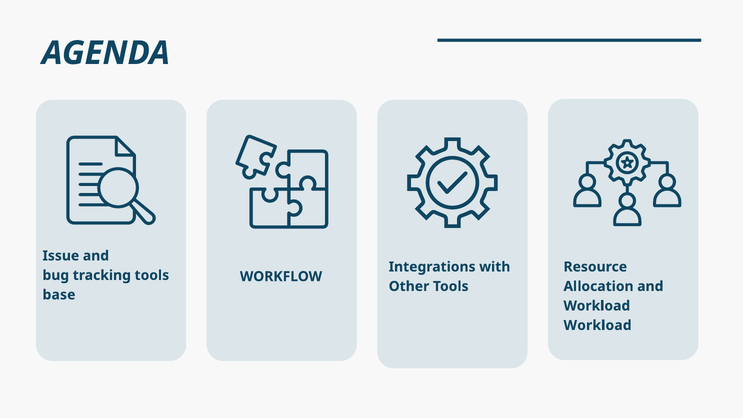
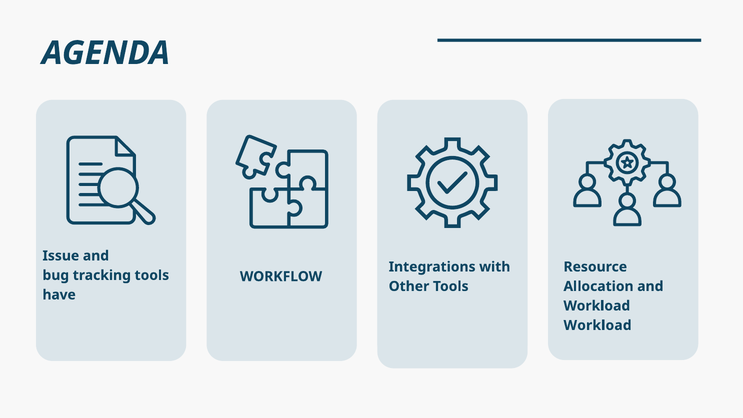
base: base -> have
